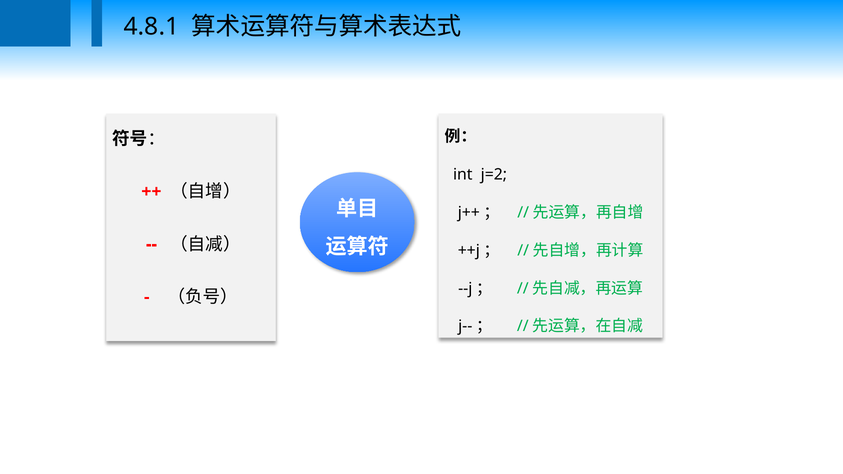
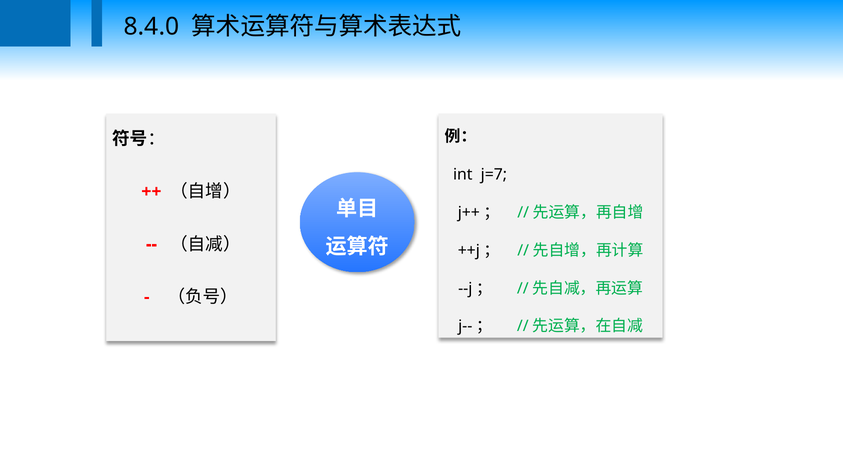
4.8.1: 4.8.1 -> 8.4.0
j=2: j=2 -> j=7
